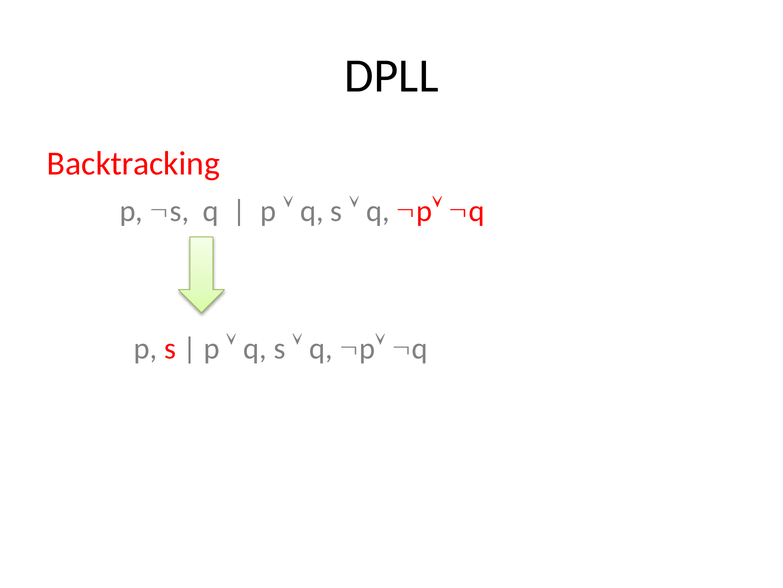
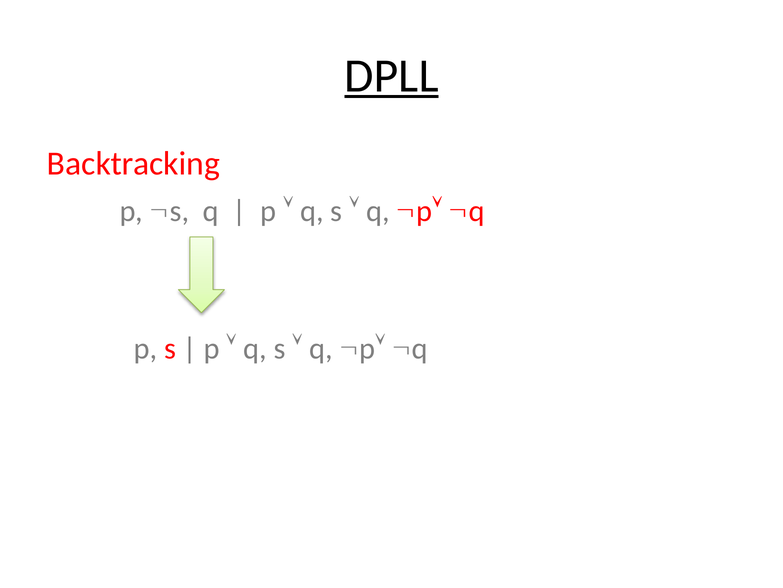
DPLL underline: none -> present
